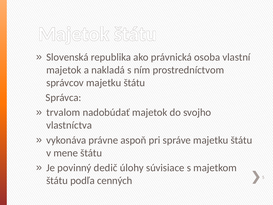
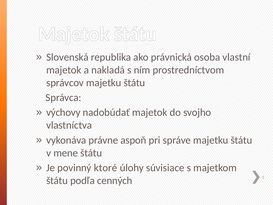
trvalom: trvalom -> výchovy
dedič: dedič -> ktoré
